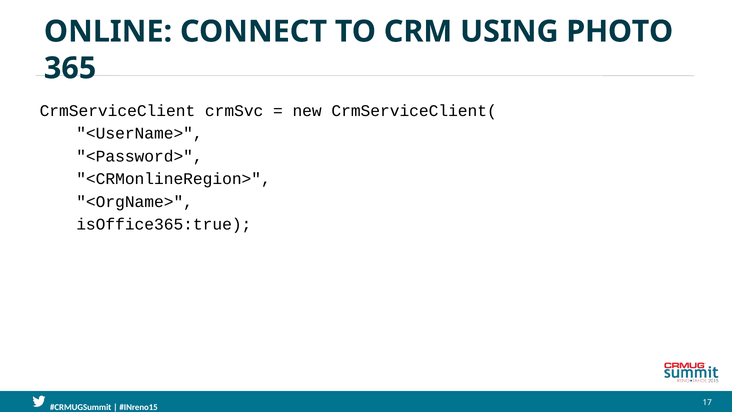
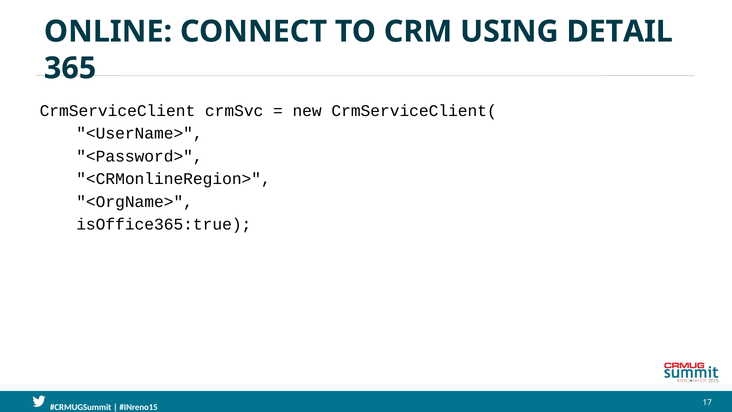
PHOTO: PHOTO -> DETAIL
